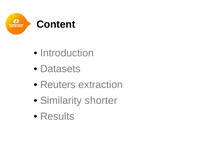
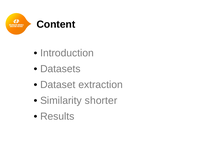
Reuters: Reuters -> Dataset
